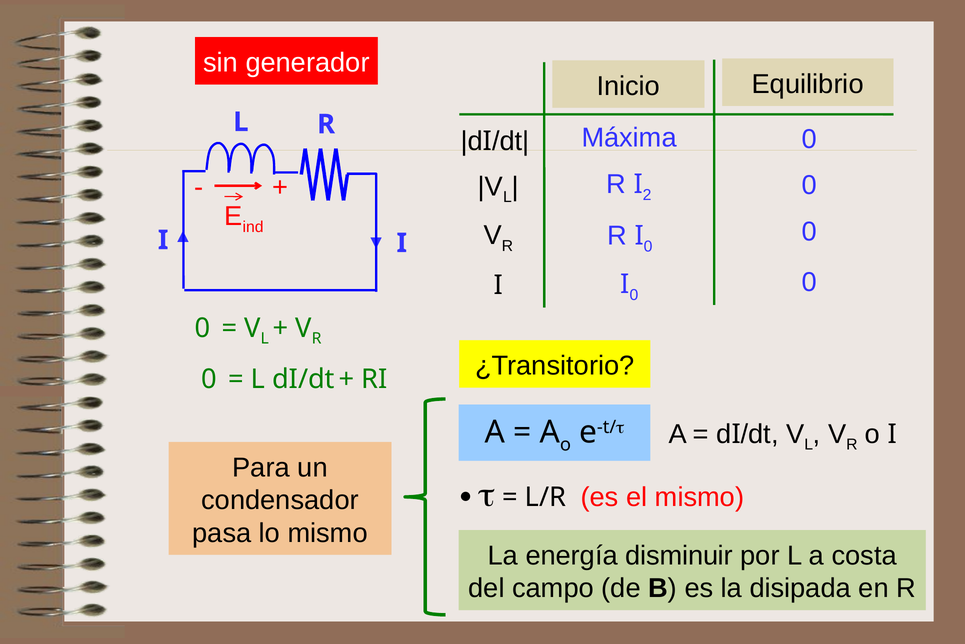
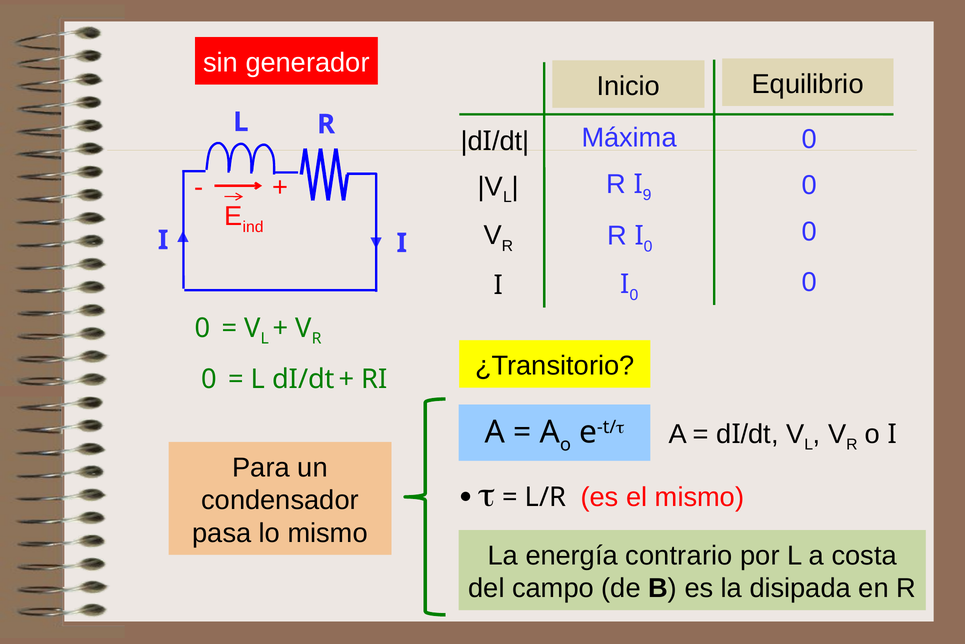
2: 2 -> 9
disminuir: disminuir -> contrario
